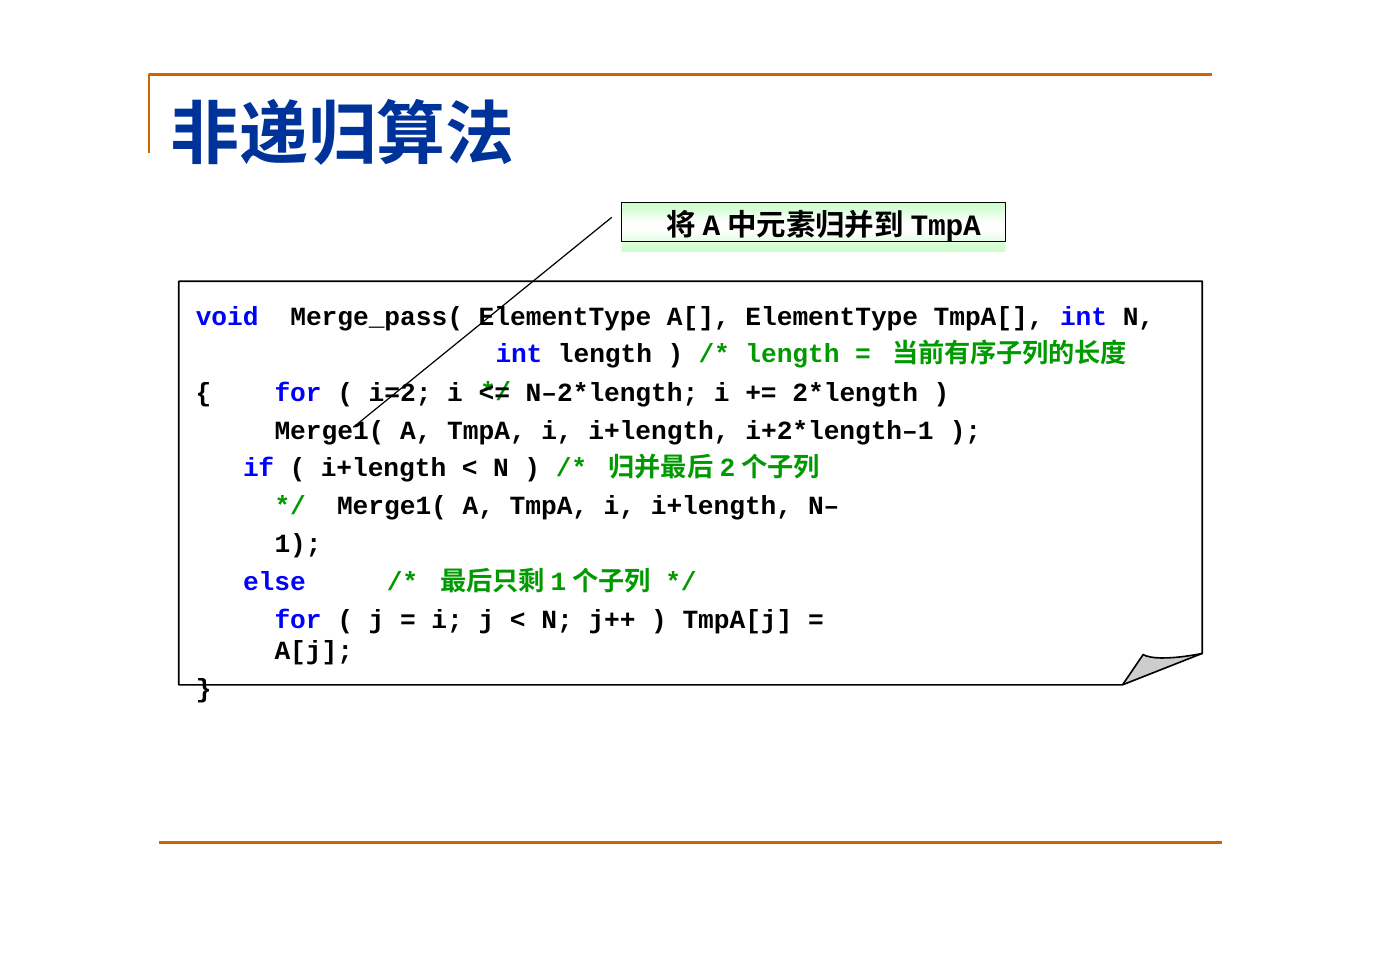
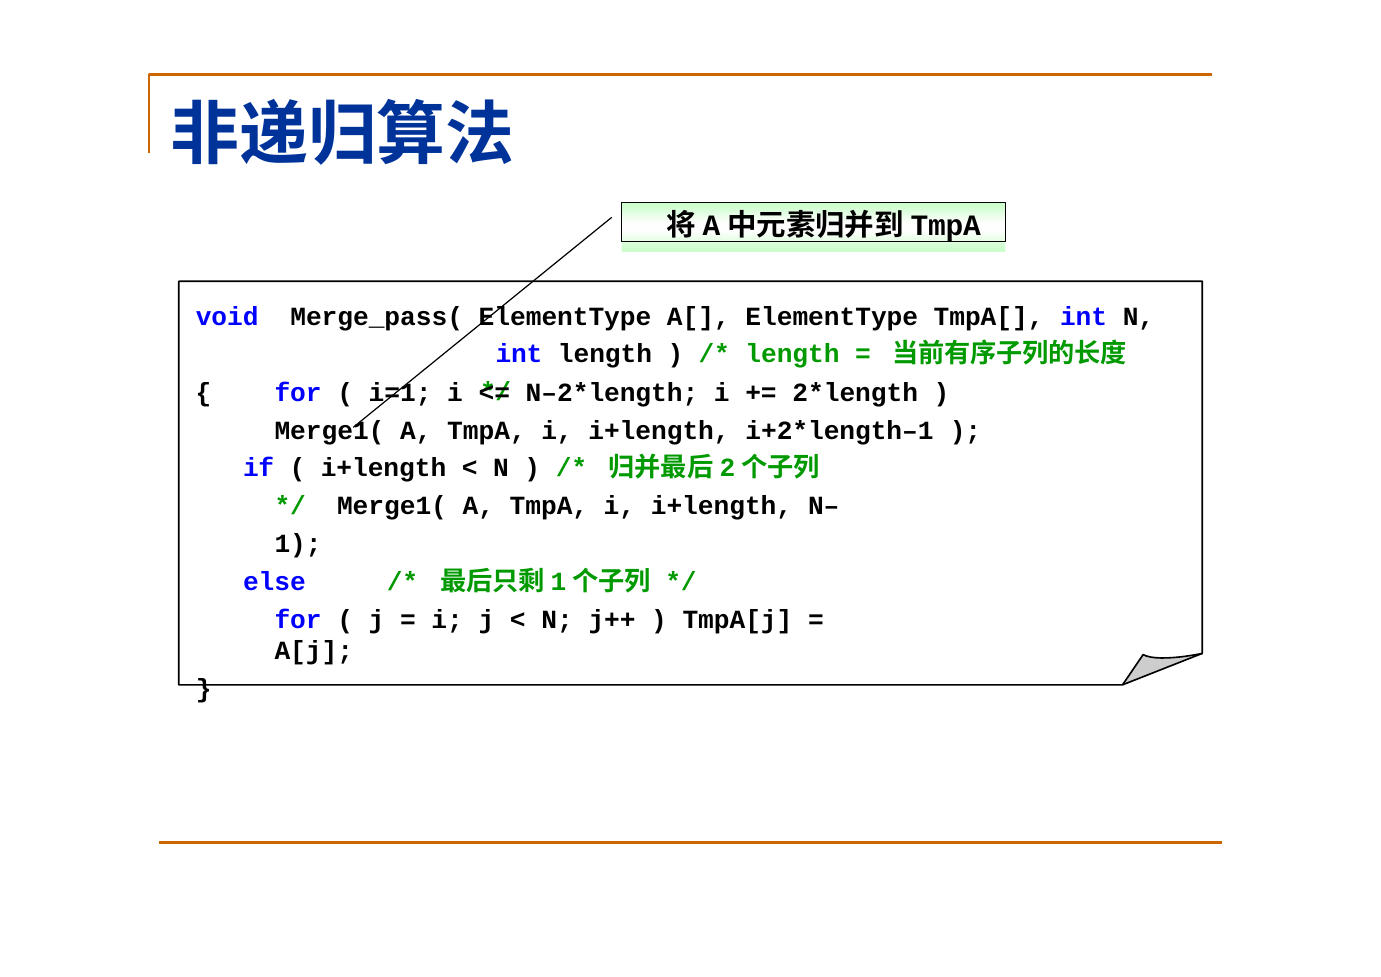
i=2: i=2 -> i=1
